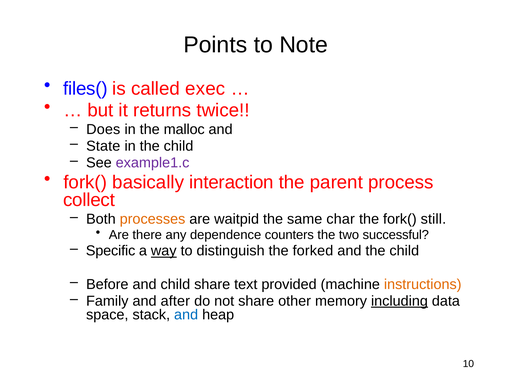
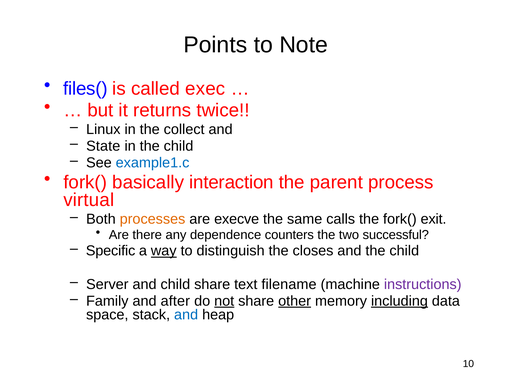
Does: Does -> Linux
malloc: malloc -> collect
example1.c colour: purple -> blue
collect: collect -> virtual
waitpid: waitpid -> execve
char: char -> calls
still: still -> exit
forked: forked -> closes
Before: Before -> Server
provided: provided -> filename
instructions colour: orange -> purple
not underline: none -> present
other underline: none -> present
